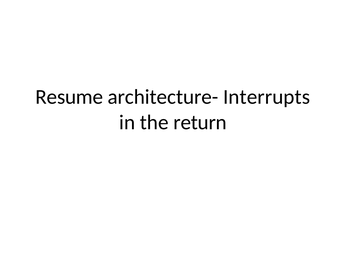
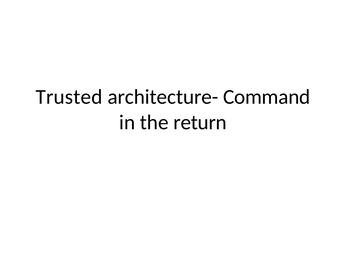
Resume: Resume -> Trusted
Interrupts: Interrupts -> Command
